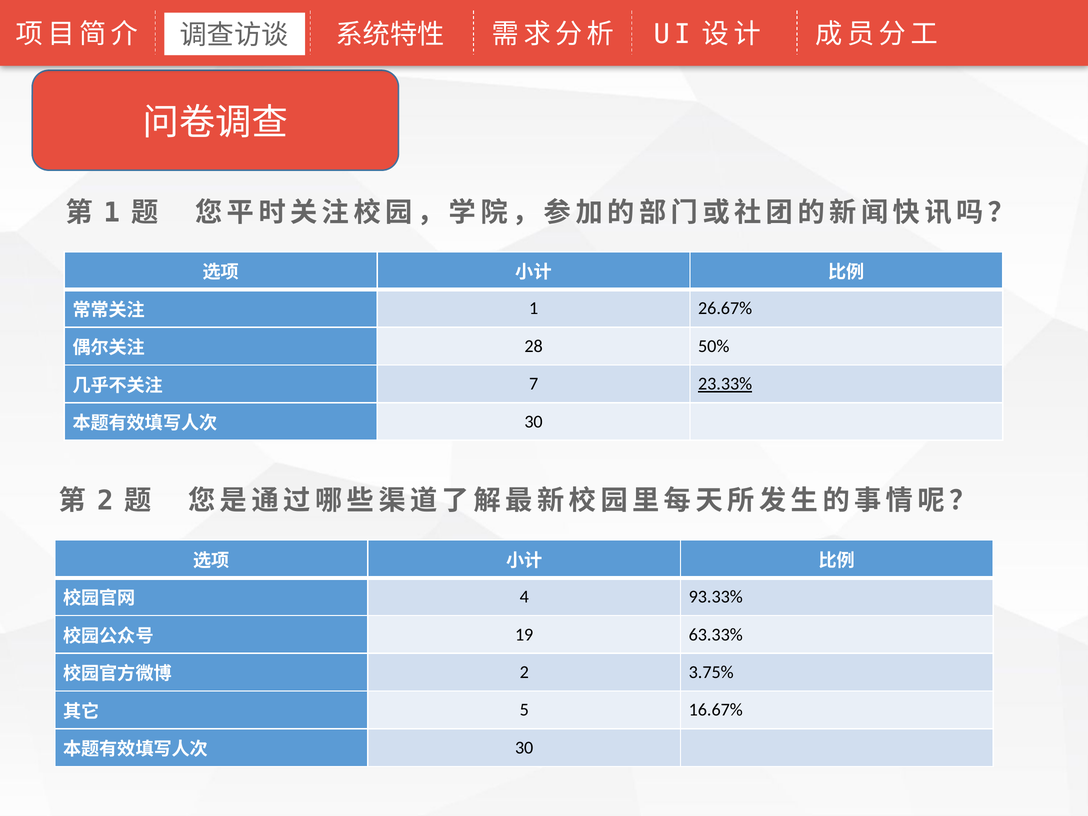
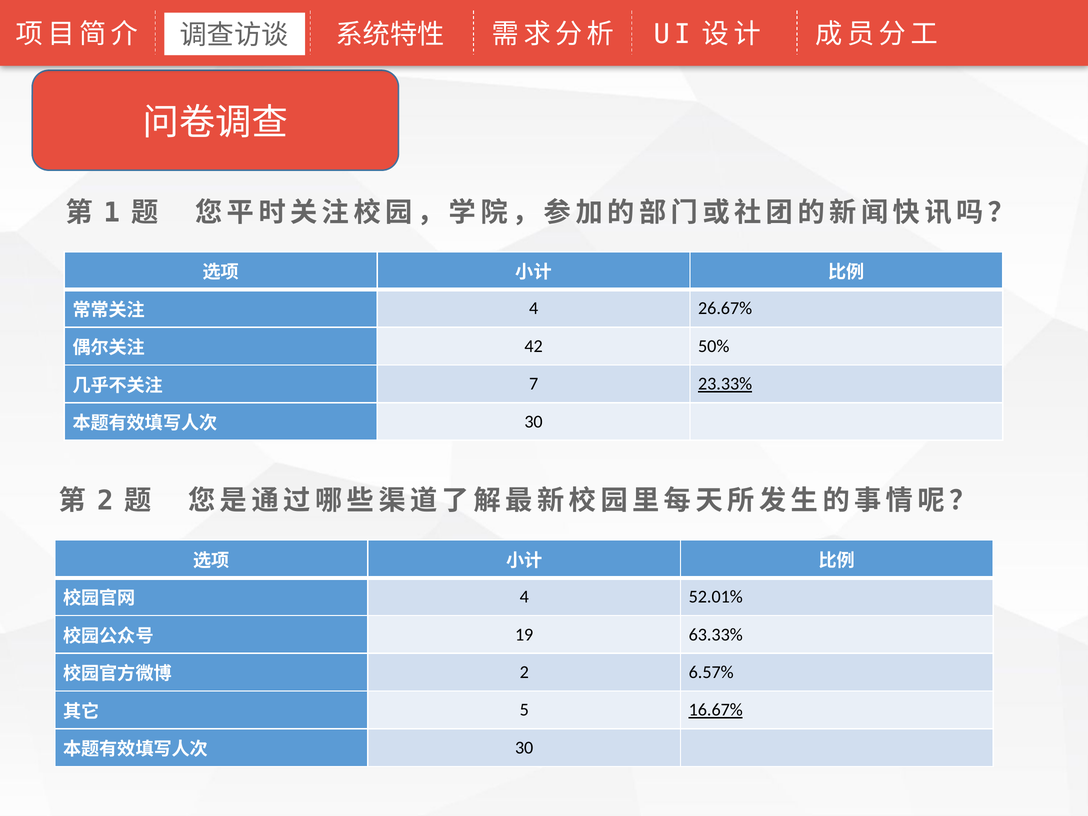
1 at (534, 308): 1 -> 4
28: 28 -> 42
93.33%: 93.33% -> 52.01%
3.75%: 3.75% -> 6.57%
16.67% underline: none -> present
